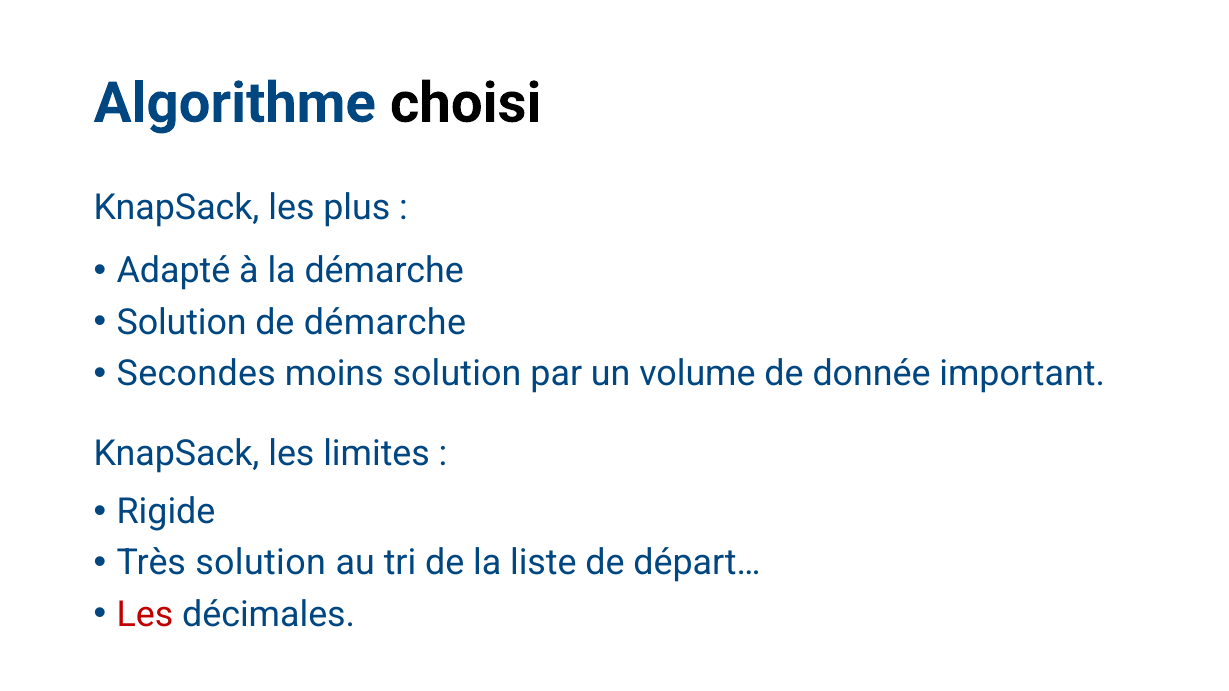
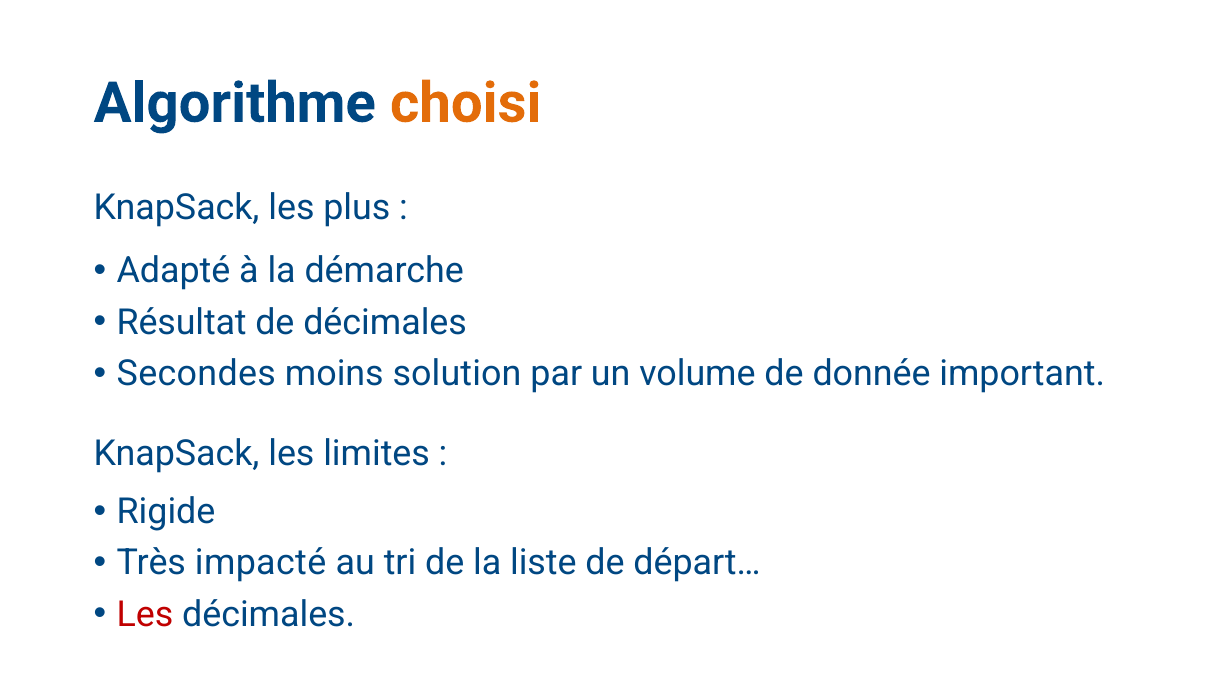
choisi colour: black -> orange
Solution at (182, 323): Solution -> Résultat
de démarche: démarche -> décimales
Très solution: solution -> impacté
